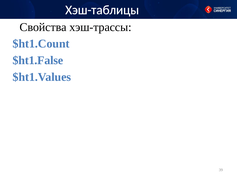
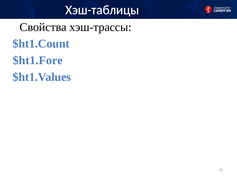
$ht1.False: $ht1.False -> $ht1.Fore
